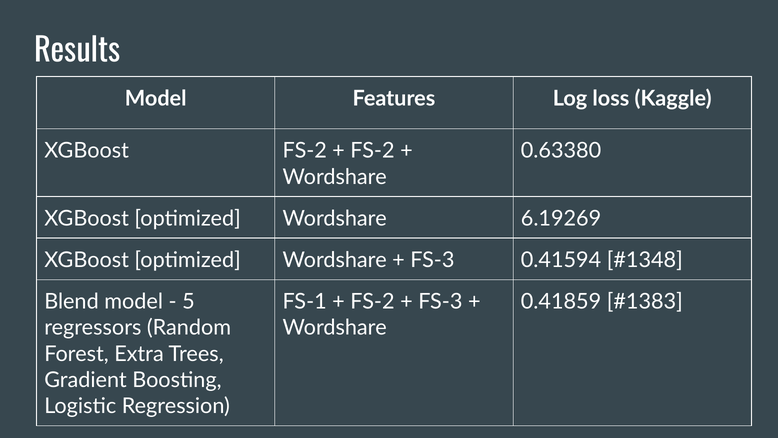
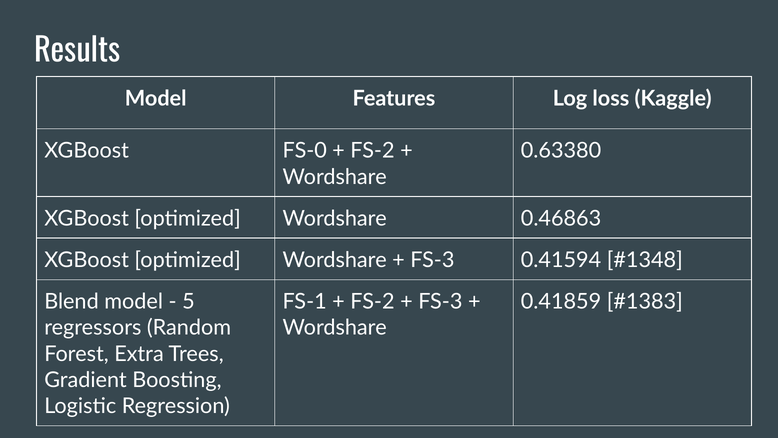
XGBoost FS-2: FS-2 -> FS-0
6.19269: 6.19269 -> 0.46863
